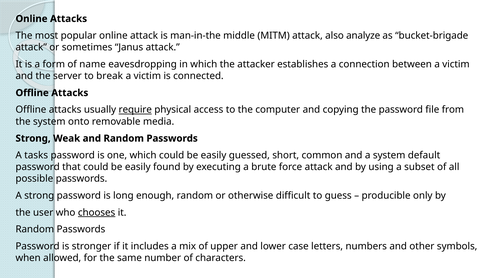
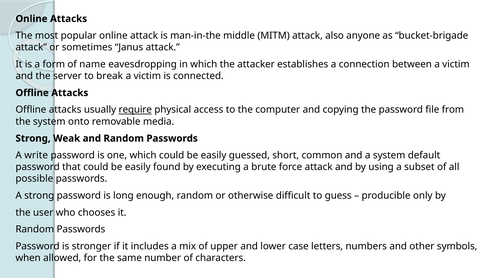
analyze: analyze -> anyone
tasks: tasks -> write
chooses underline: present -> none
